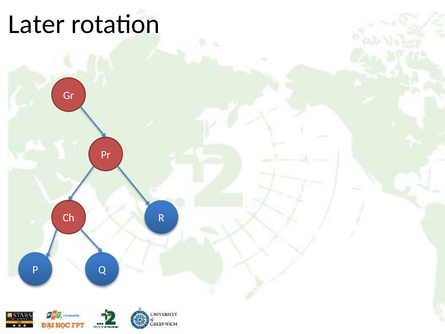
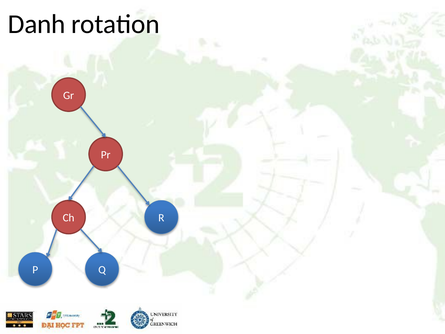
Later: Later -> Danh
